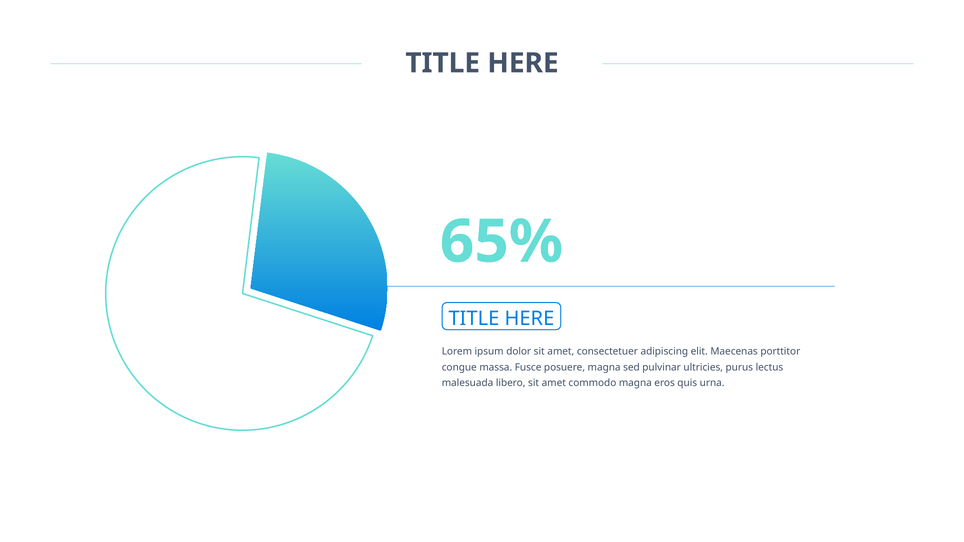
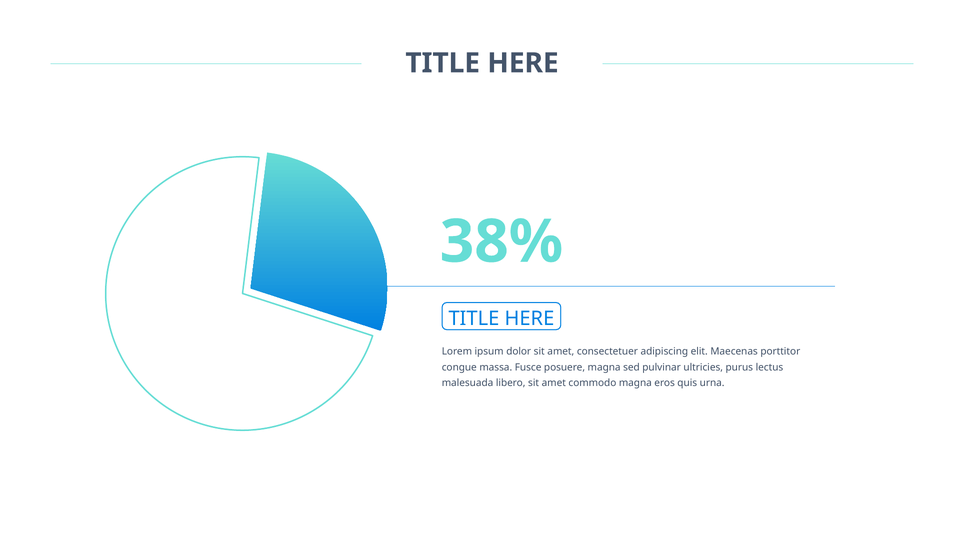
65%: 65% -> 38%
